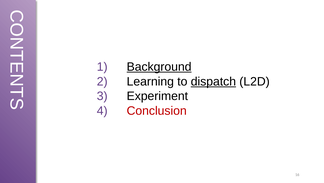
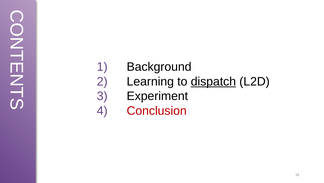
Background underline: present -> none
